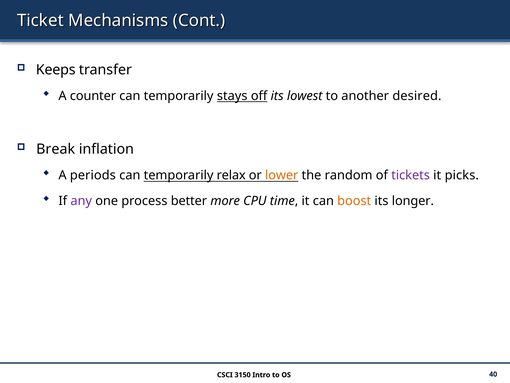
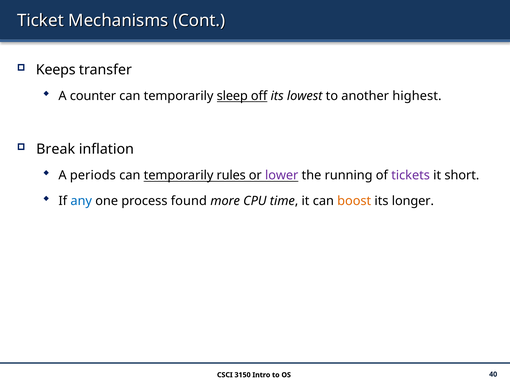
stays: stays -> sleep
desired: desired -> highest
relax: relax -> rules
lower colour: orange -> purple
random: random -> running
picks: picks -> short
any colour: purple -> blue
better: better -> found
